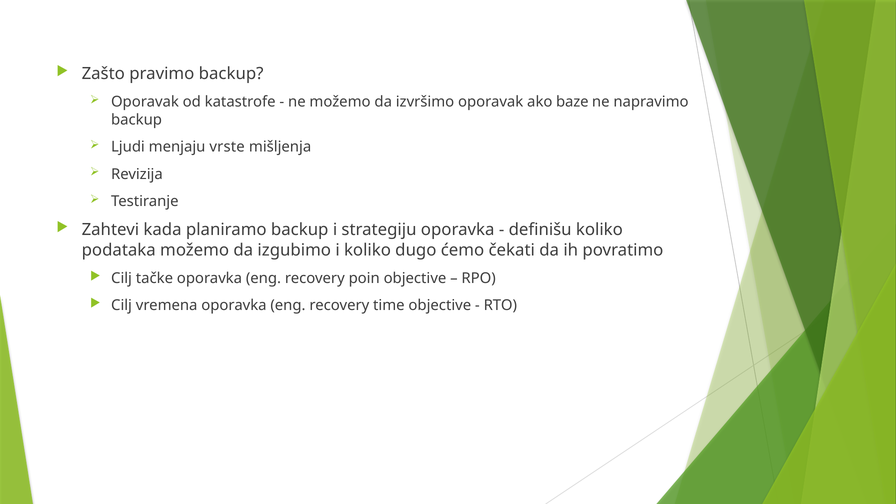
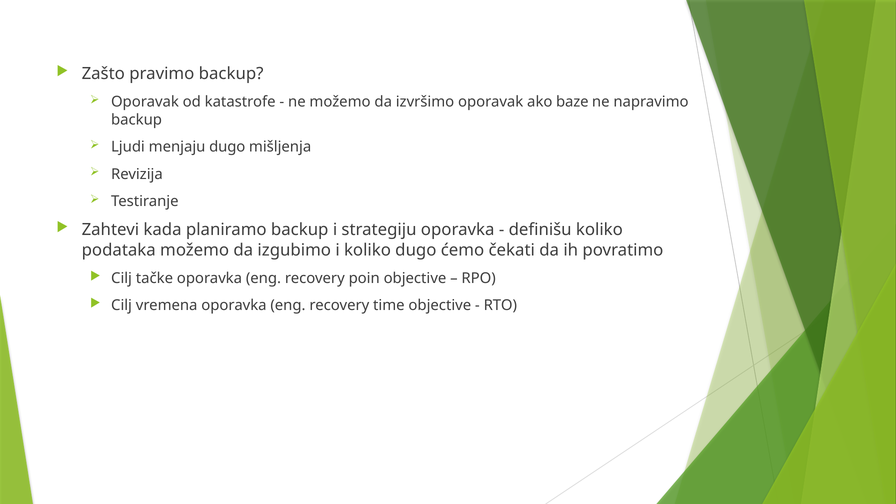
menjaju vrste: vrste -> dugo
